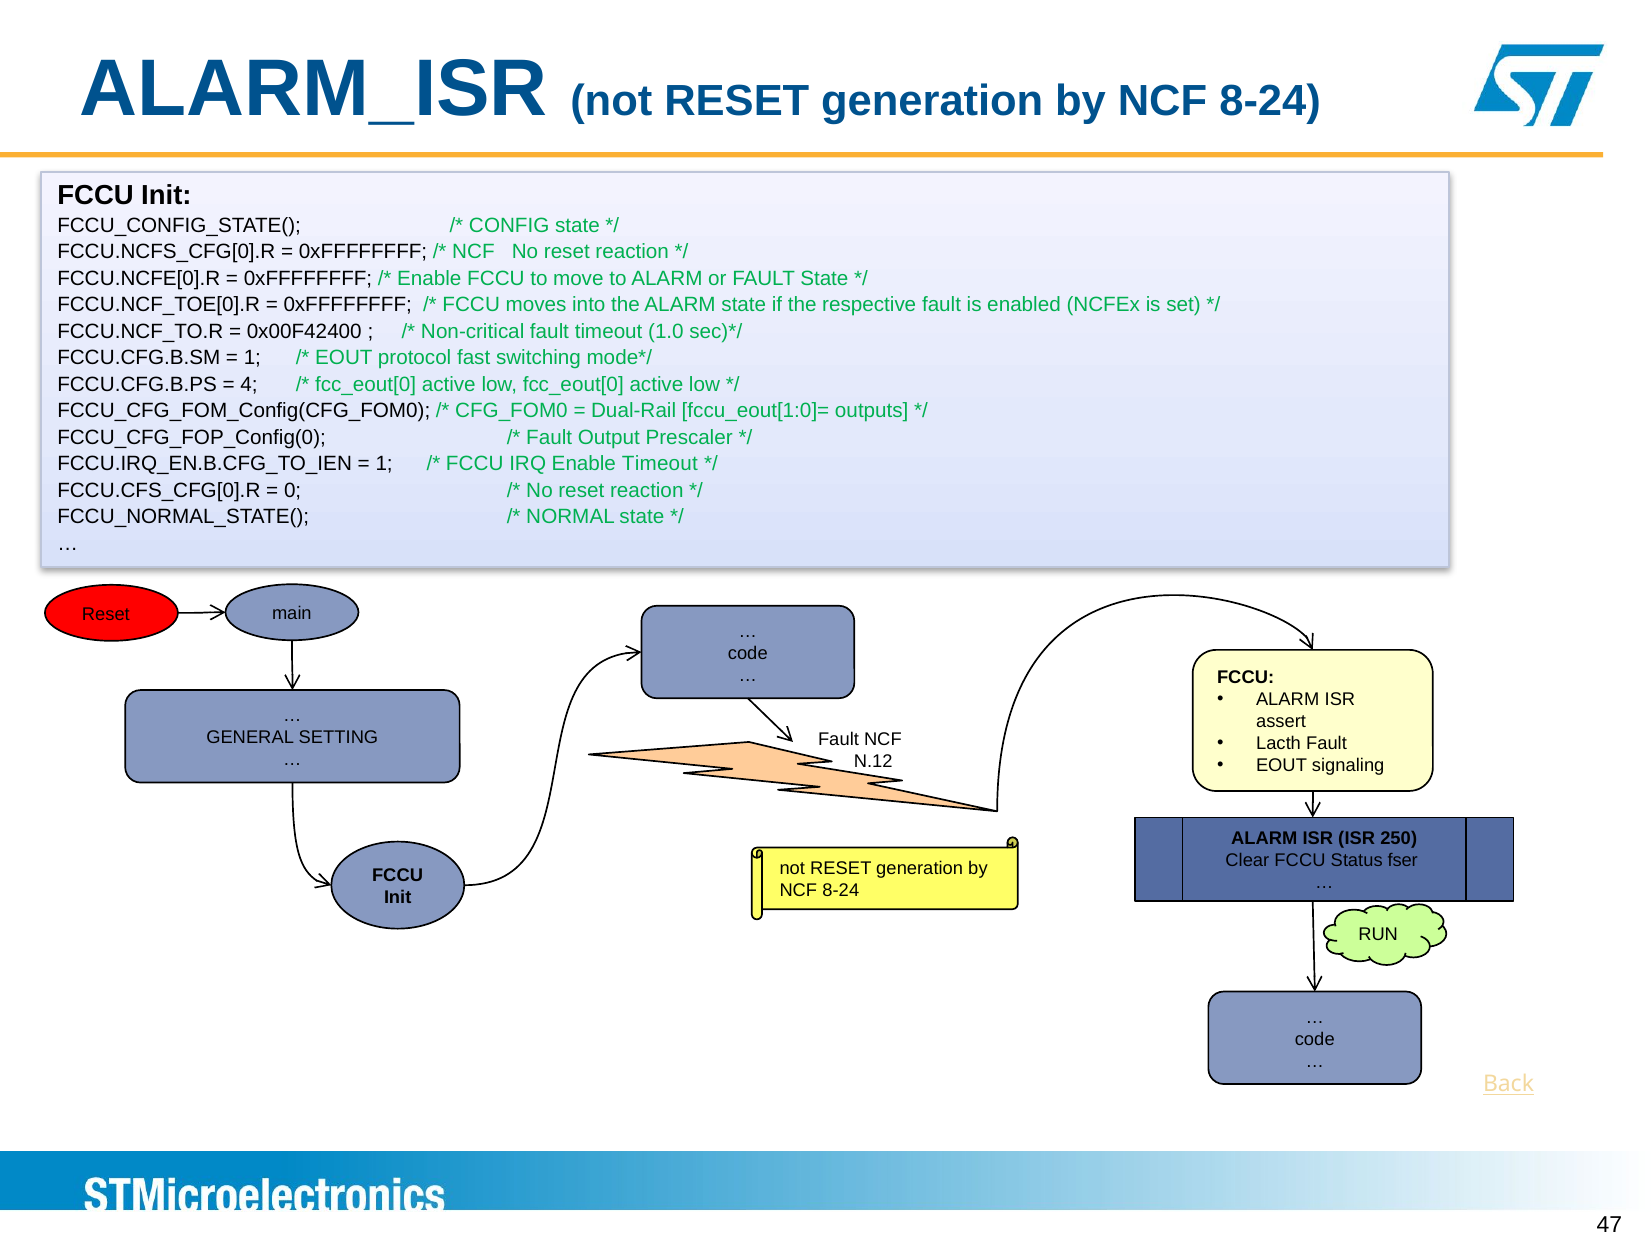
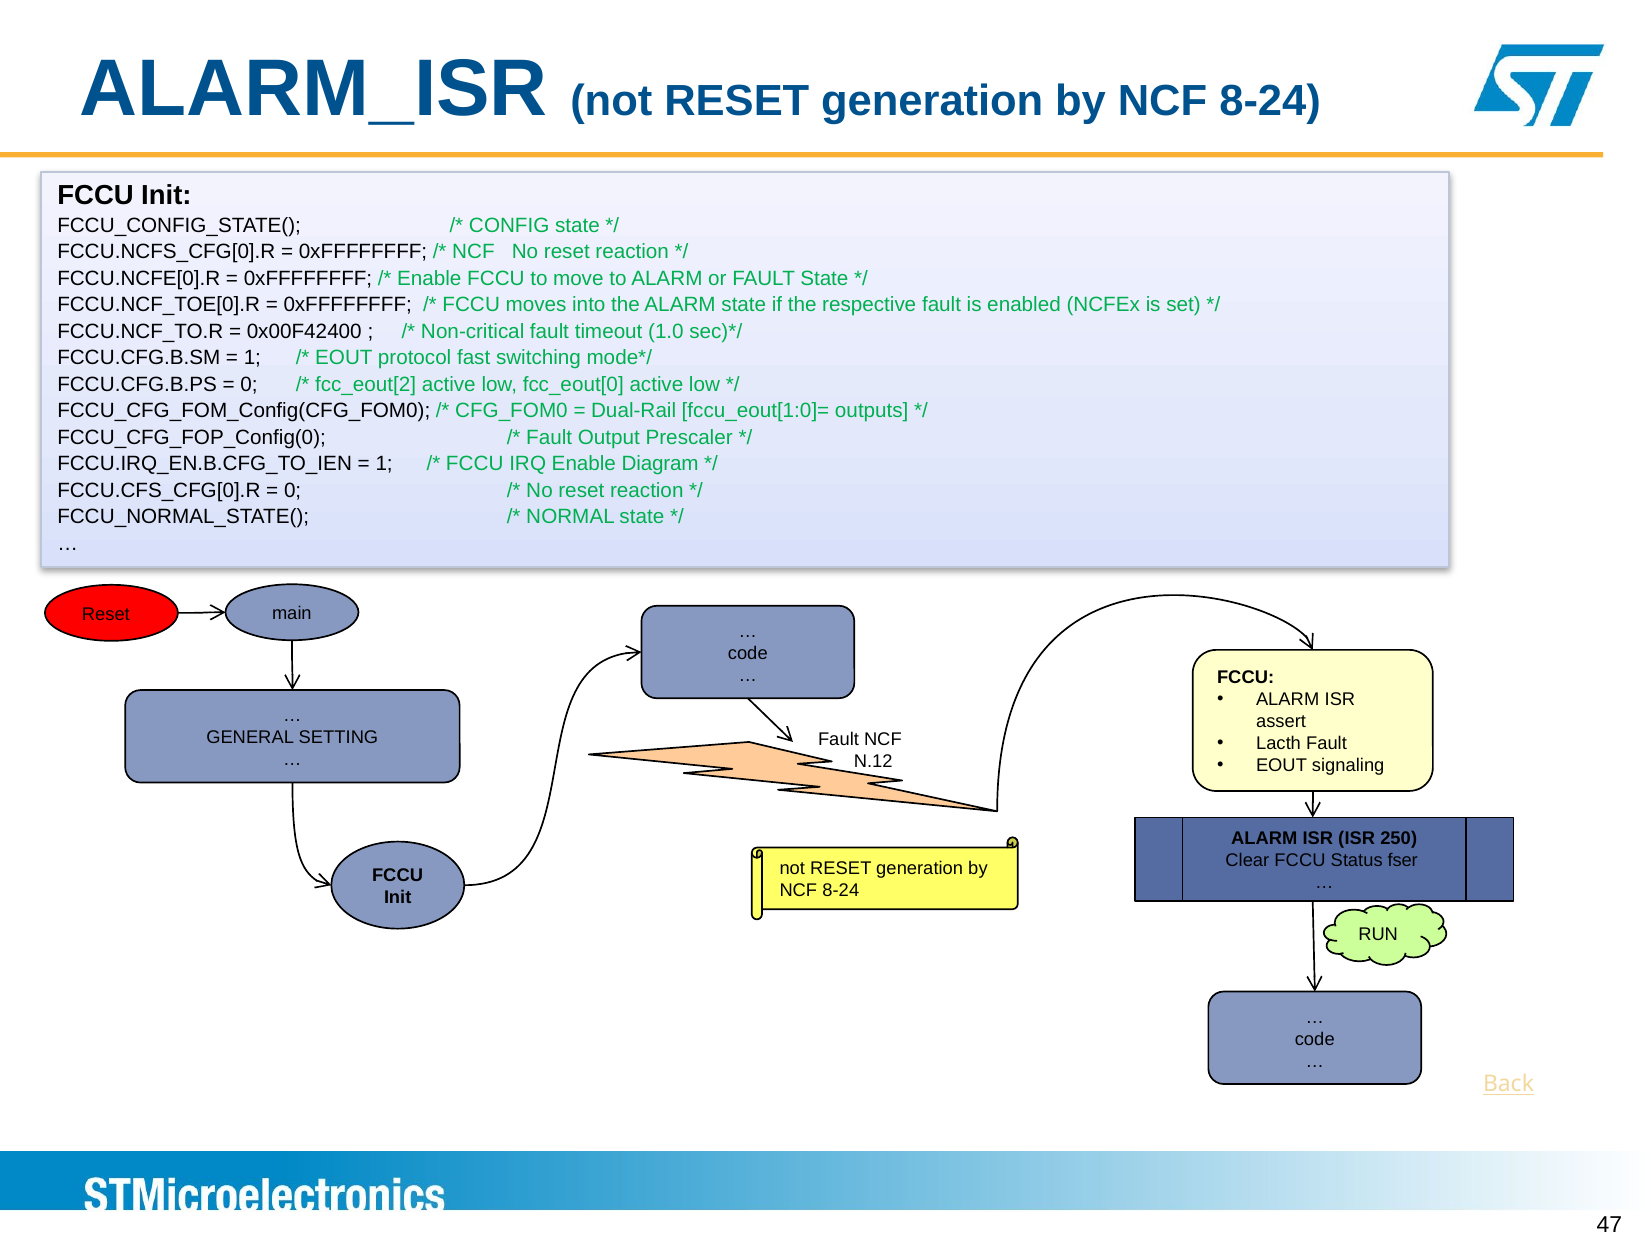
4 at (249, 384): 4 -> 0
fcc_eout[0 at (366, 384): fcc_eout[0 -> fcc_eout[2
Enable Timeout: Timeout -> Diagram
